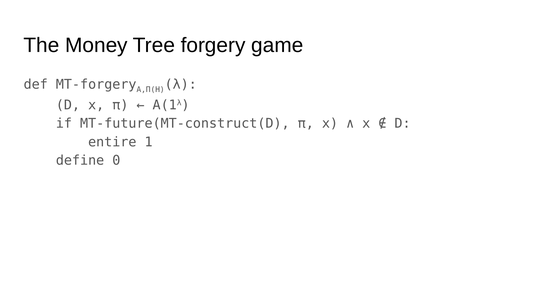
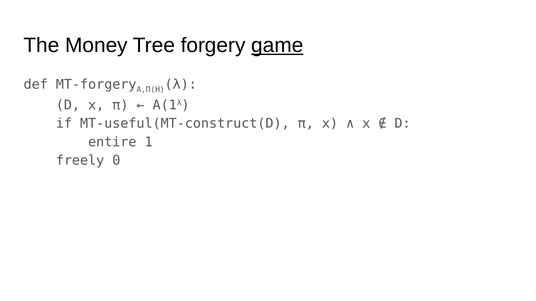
game underline: none -> present
MT-future(MT-construct(D: MT-future(MT-construct(D -> MT-useful(MT-construct(D
define: define -> freely
